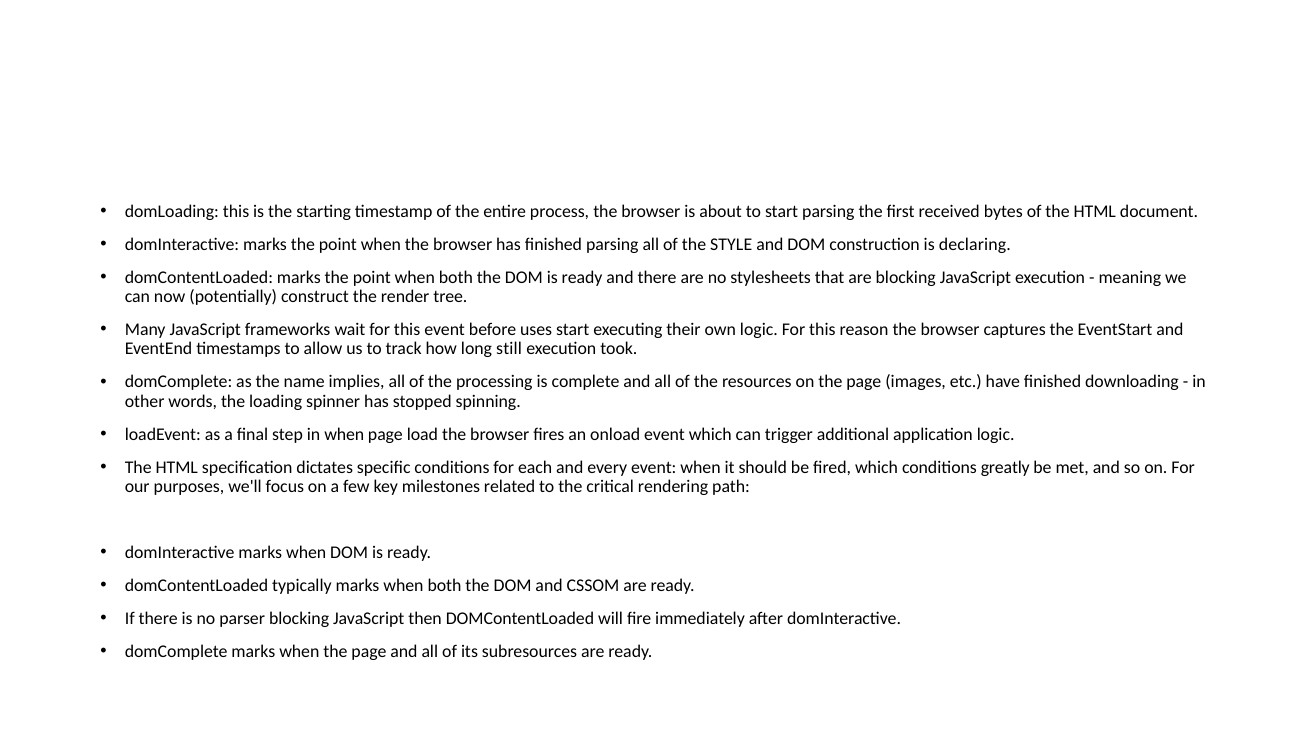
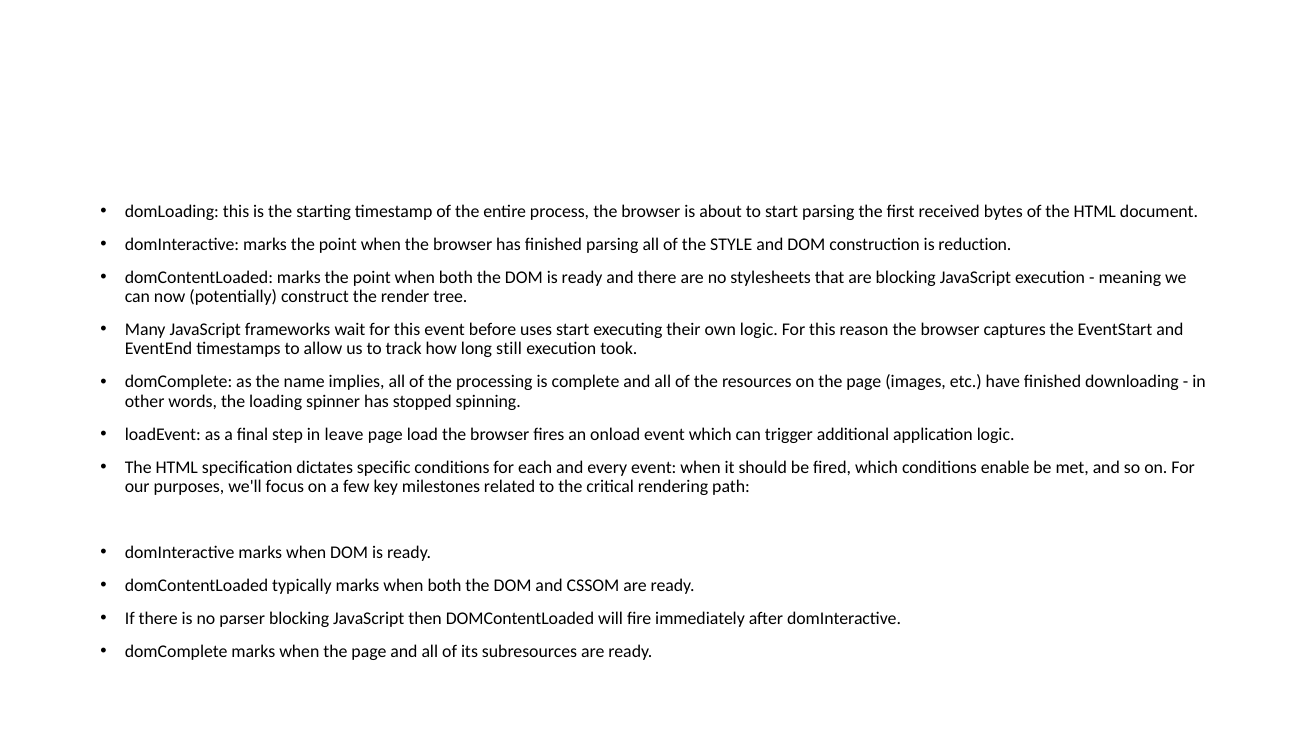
declaring: declaring -> reduction
in when: when -> leave
greatly: greatly -> enable
